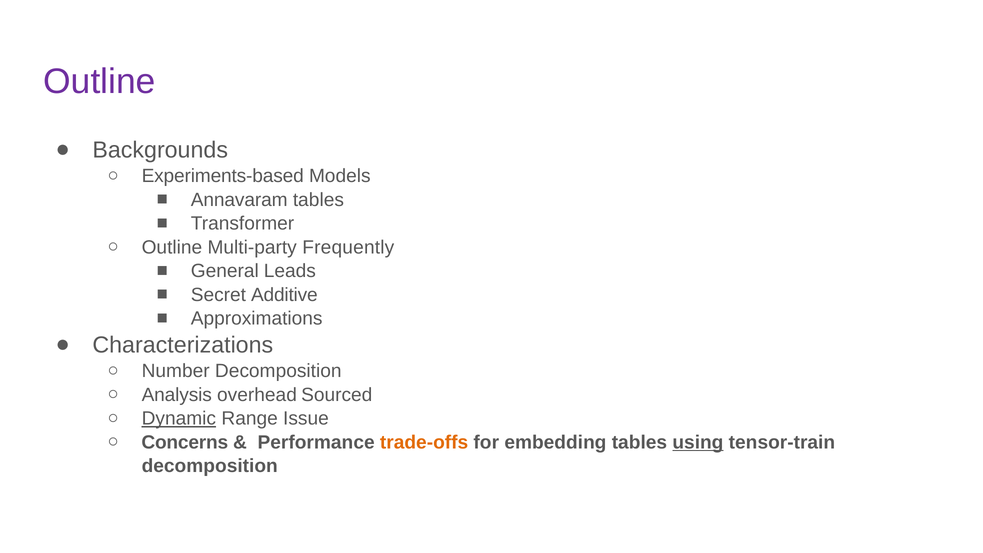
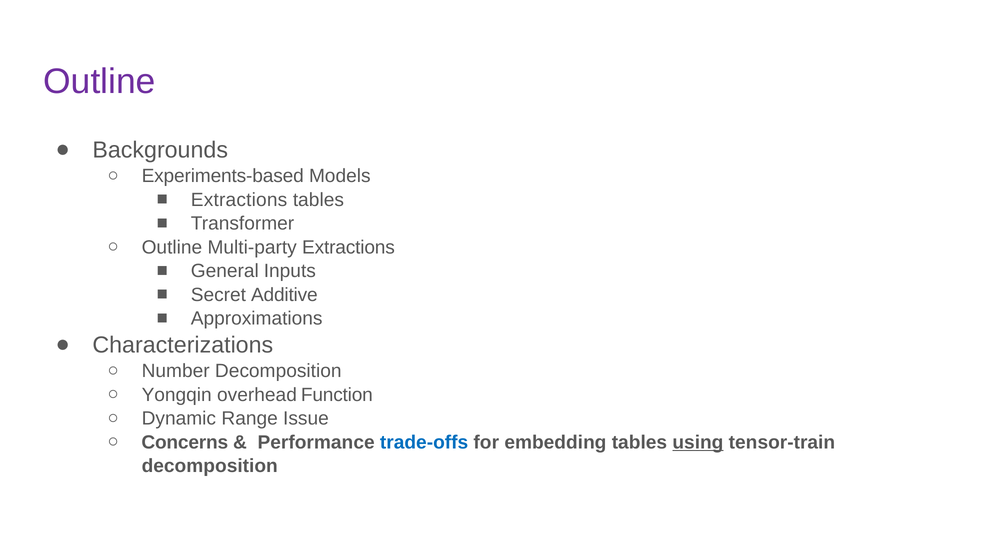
Annavaram at (239, 200): Annavaram -> Extractions
Multi-party Frequently: Frequently -> Extractions
Leads: Leads -> Inputs
Analysis: Analysis -> Yongqin
Sourced: Sourced -> Function
Dynamic underline: present -> none
trade-offs colour: orange -> blue
